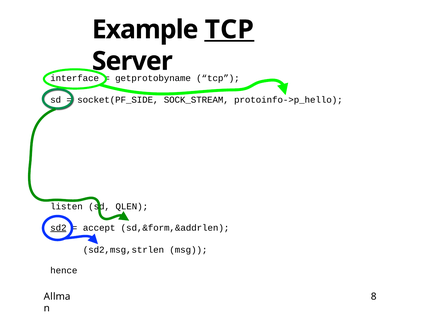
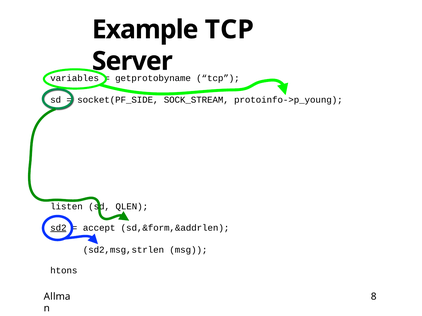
TCP at (229, 30) underline: present -> none
interface: interface -> variables
protoinfo->p_hello: protoinfo->p_hello -> protoinfo->p_young
hence: hence -> htons
